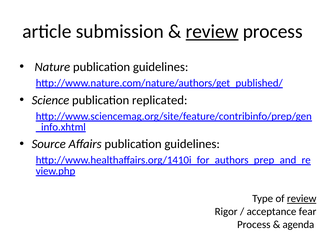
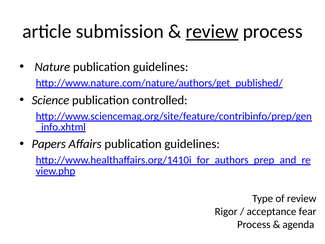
replicated: replicated -> controlled
Source: Source -> Papers
review at (302, 198) underline: present -> none
